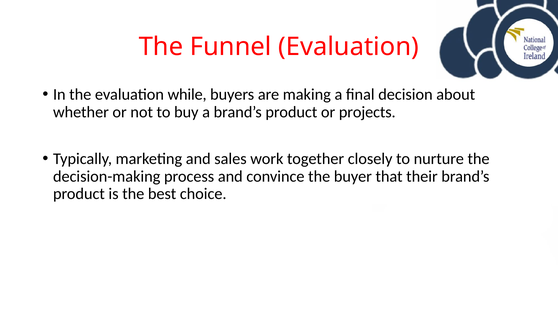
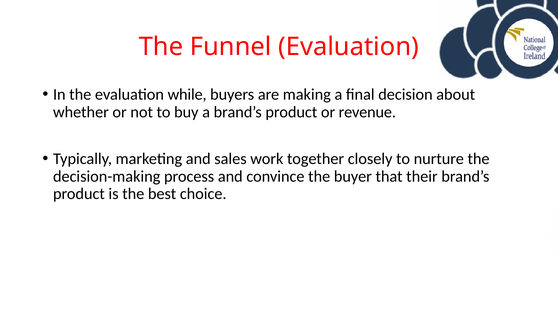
projects: projects -> revenue
